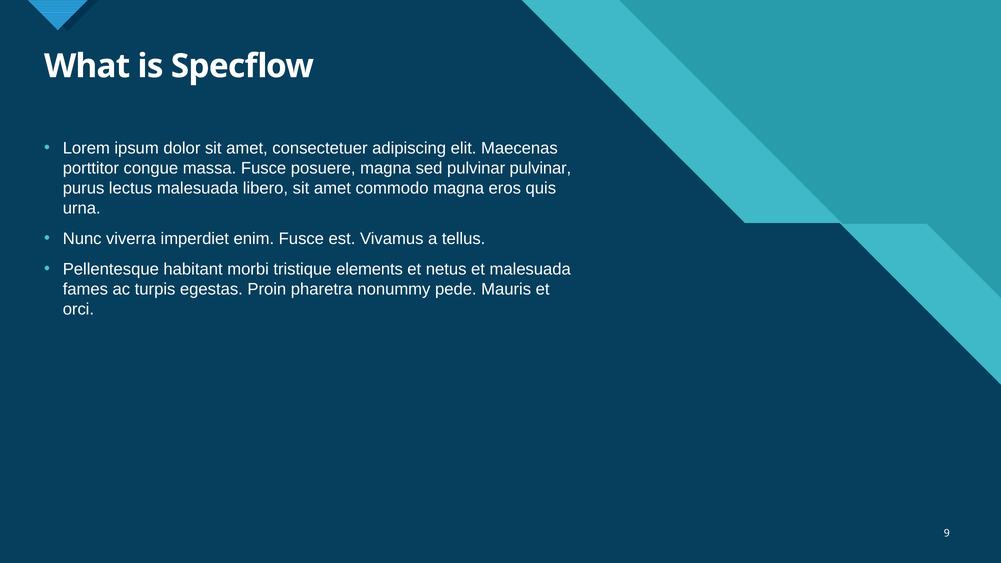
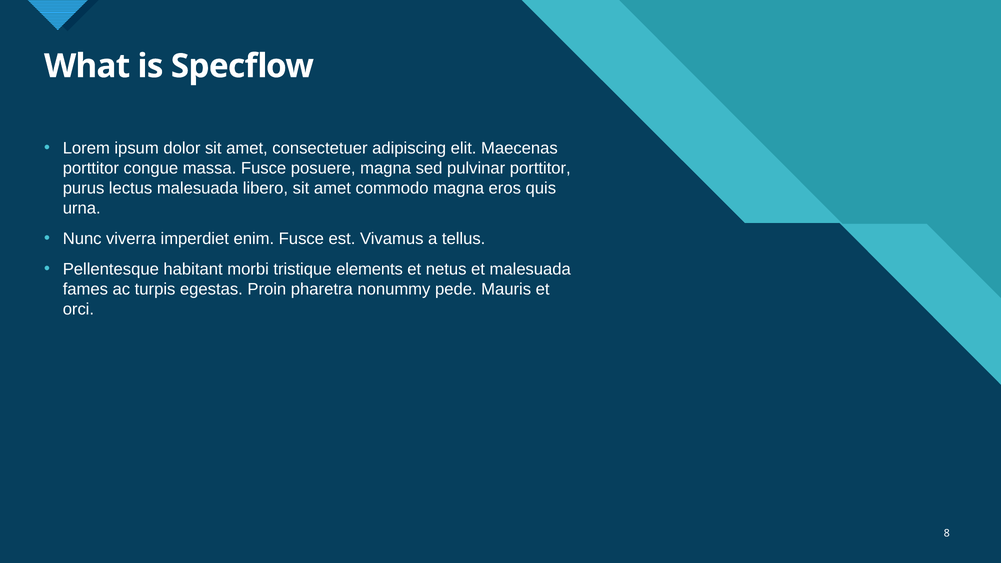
pulvinar pulvinar: pulvinar -> porttitor
9: 9 -> 8
